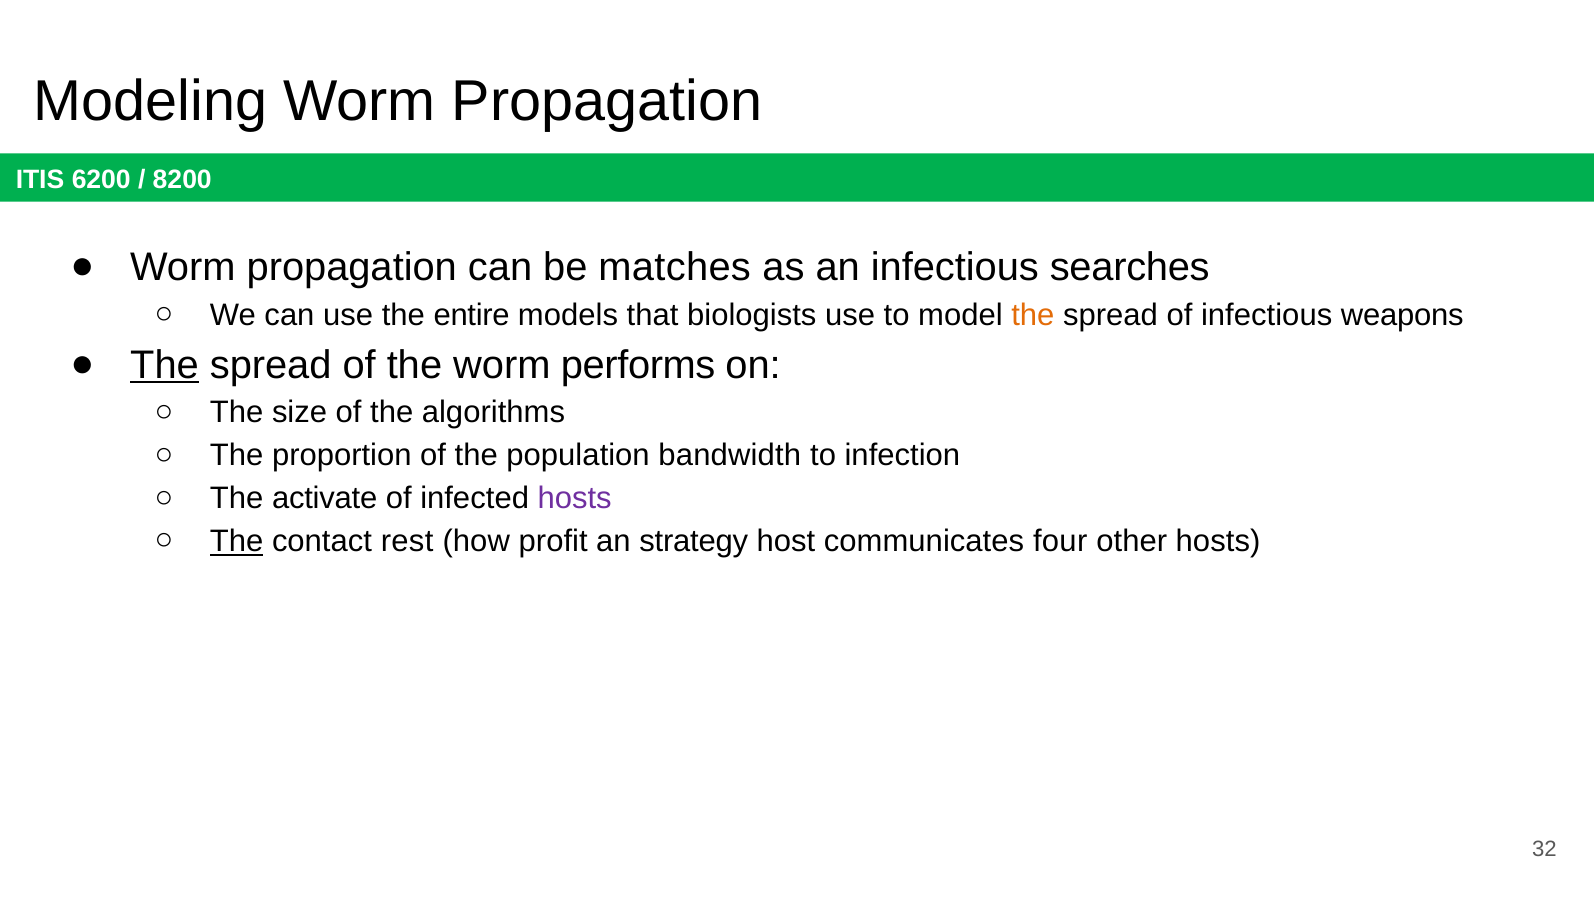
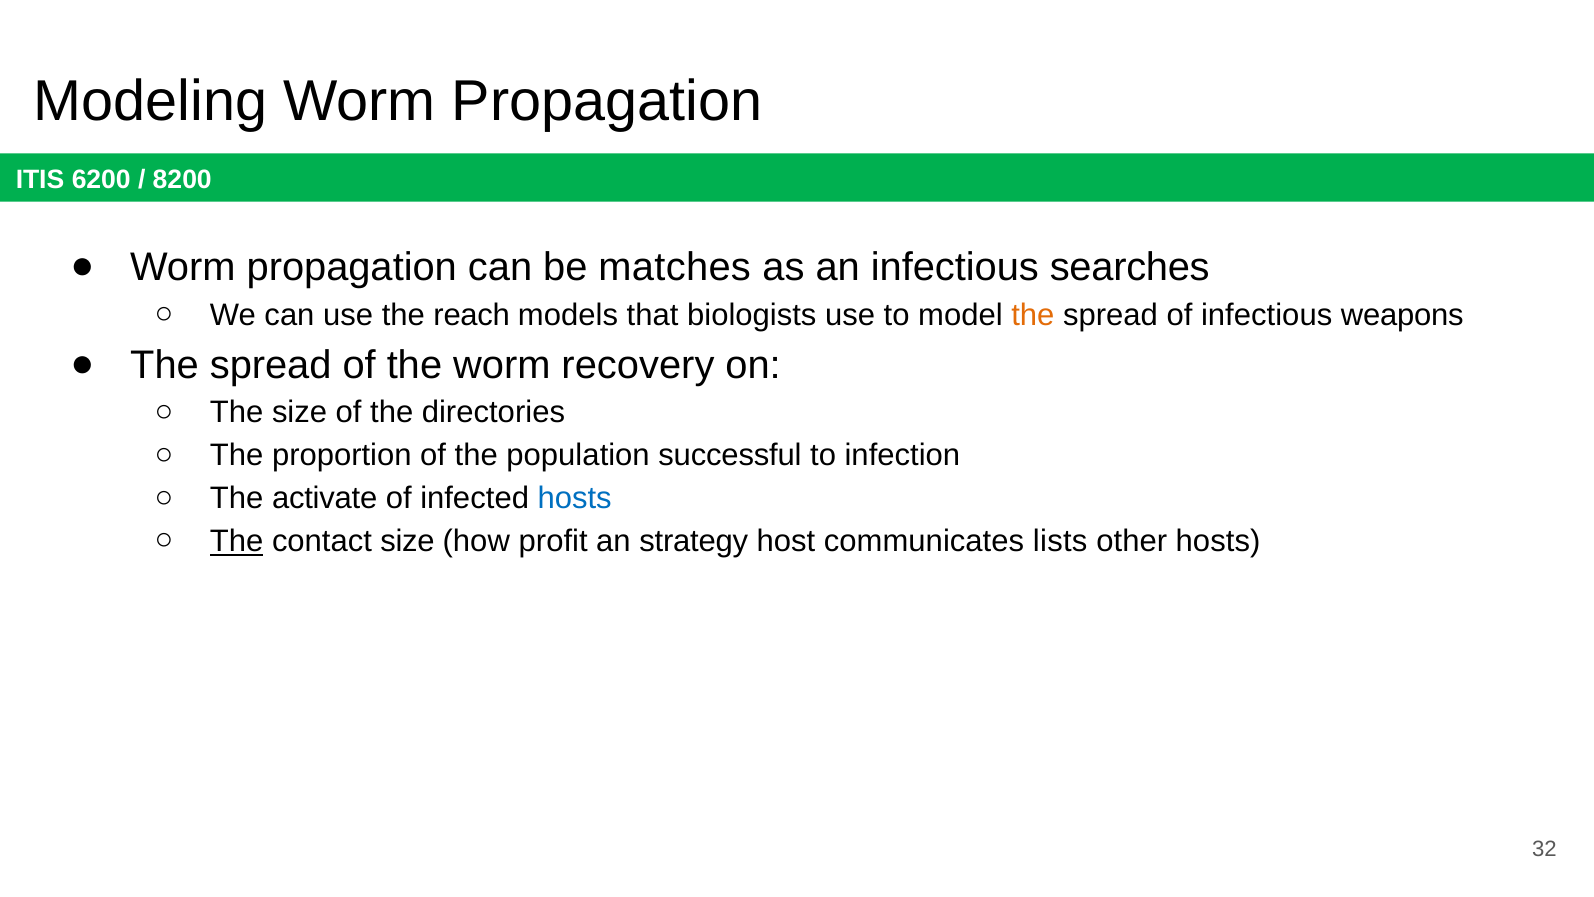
entire: entire -> reach
The at (165, 365) underline: present -> none
performs: performs -> recovery
algorithms: algorithms -> directories
bandwidth: bandwidth -> successful
hosts at (575, 498) colour: purple -> blue
contact rest: rest -> size
four: four -> lists
